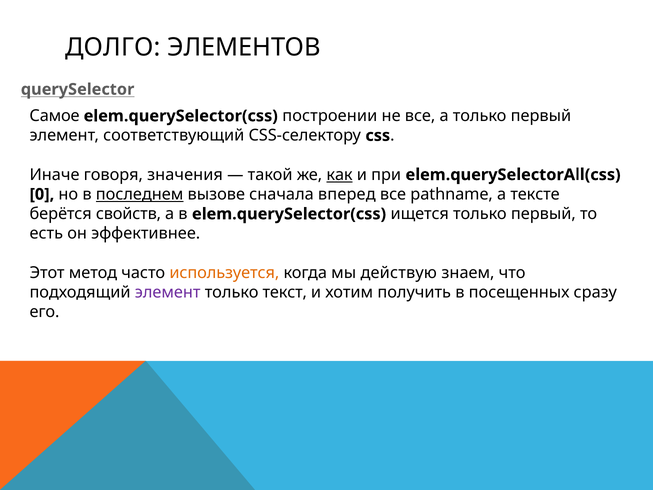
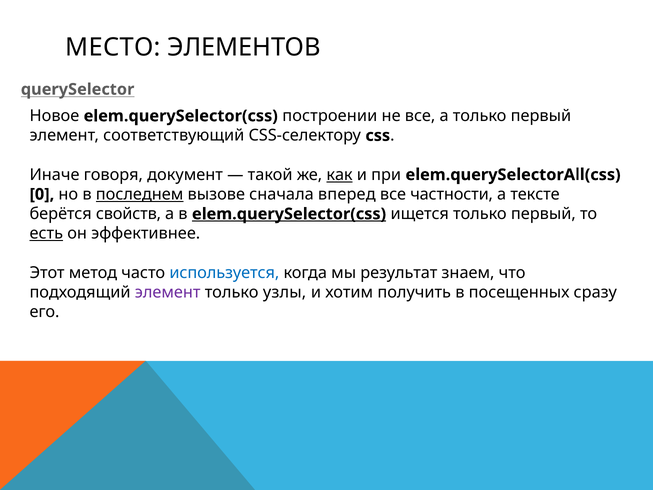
ДОЛГО: ДОЛГО -> МЕСТО
Самое: Самое -> Новое
значения: значения -> документ
pathname: pathname -> частности
elem.querySelector(css at (289, 214) underline: none -> present
есть underline: none -> present
используется colour: orange -> blue
действую: действую -> результат
текст: текст -> узлы
